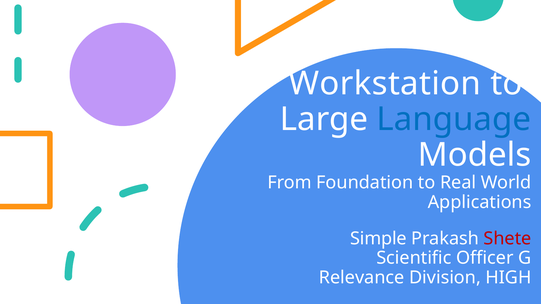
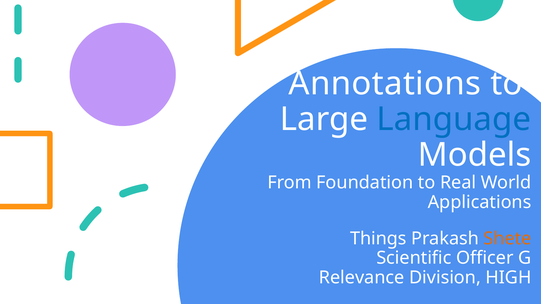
Workstation: Workstation -> Annotations
Simple: Simple -> Things
Shete colour: red -> orange
